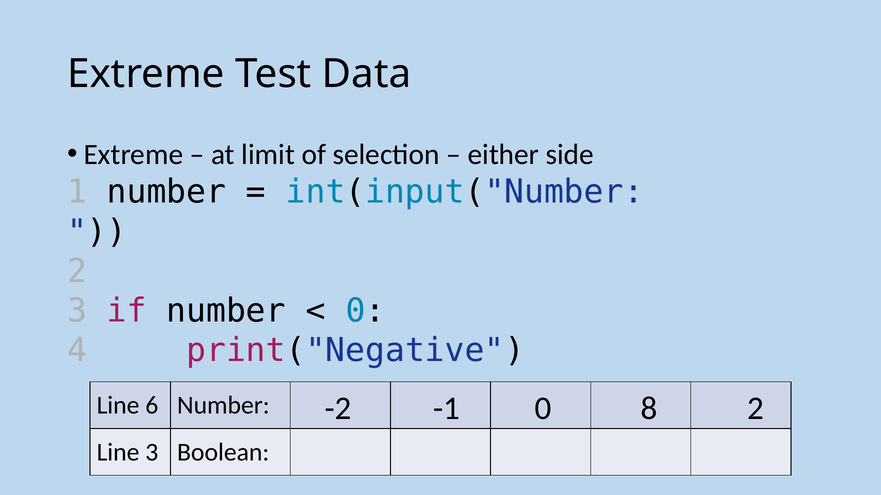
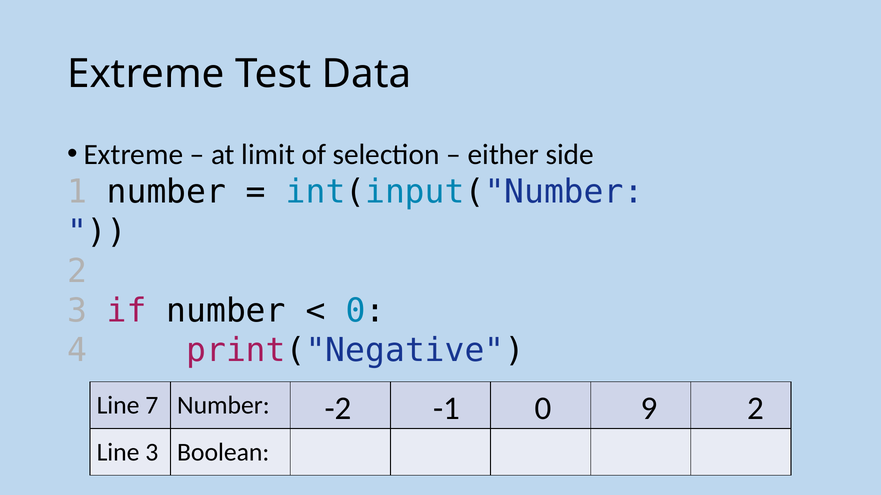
8: 8 -> 9
6: 6 -> 7
